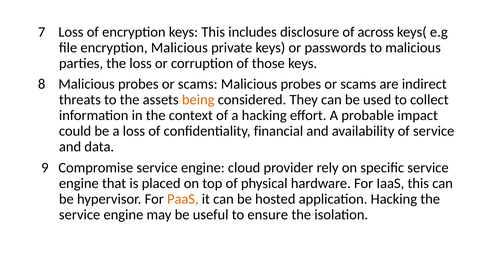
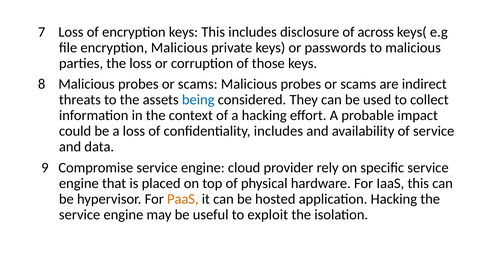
being colour: orange -> blue
confidentiality financial: financial -> includes
ensure: ensure -> exploit
